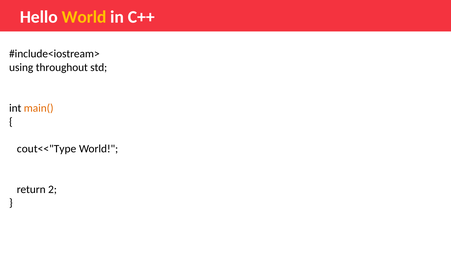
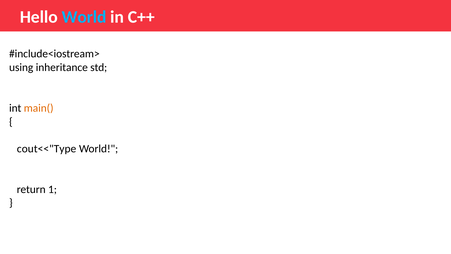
World at (84, 17) colour: yellow -> light blue
throughout: throughout -> inheritance
2: 2 -> 1
